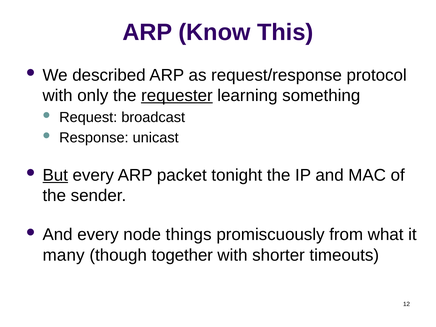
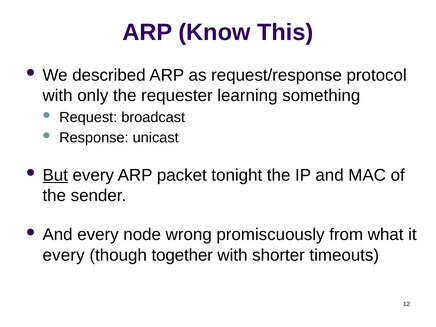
requester underline: present -> none
things: things -> wrong
many at (64, 255): many -> every
